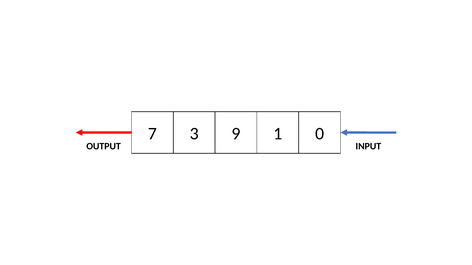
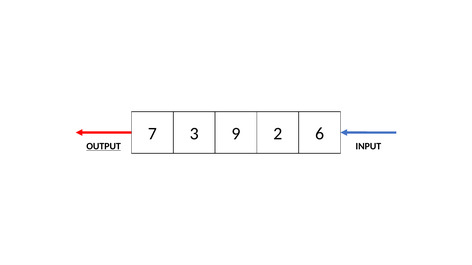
1: 1 -> 2
0: 0 -> 6
OUTPUT underline: none -> present
